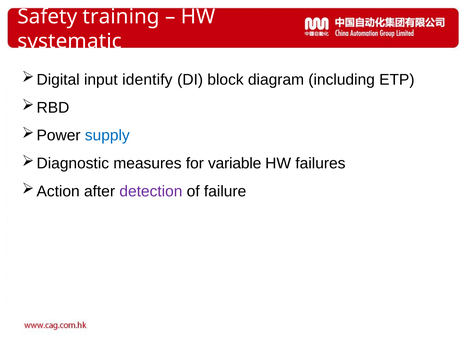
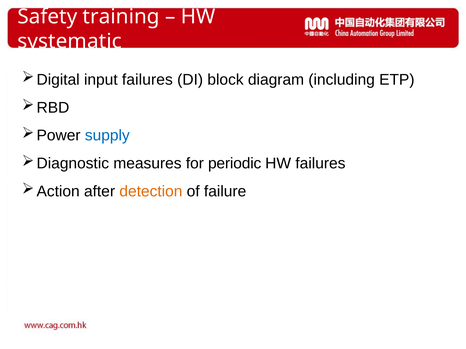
input identify: identify -> failures
variable: variable -> periodic
detection colour: purple -> orange
